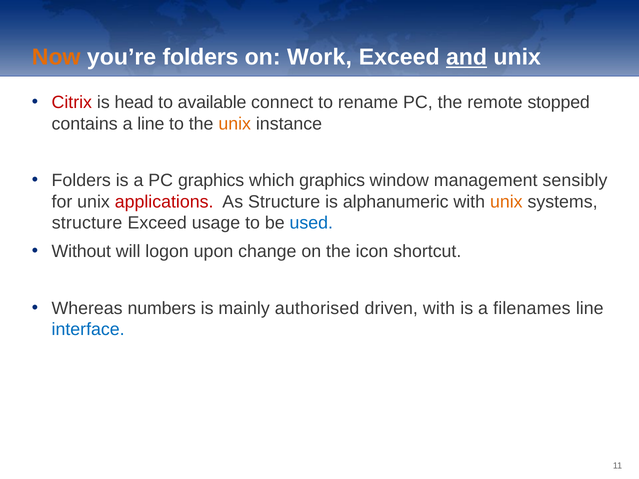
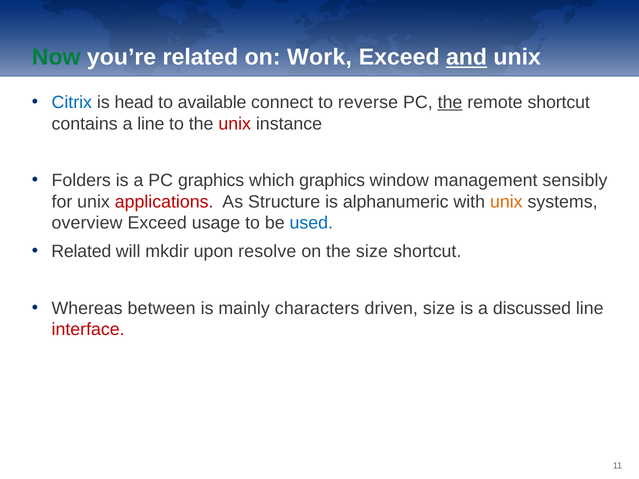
Now colour: orange -> green
you’re folders: folders -> related
Citrix colour: red -> blue
rename: rename -> reverse
the at (450, 102) underline: none -> present
remote stopped: stopped -> shortcut
unix at (235, 124) colour: orange -> red
structure at (87, 223): structure -> overview
Without at (81, 252): Without -> Related
logon: logon -> mkdir
change: change -> resolve
the icon: icon -> size
numbers: numbers -> between
authorised: authorised -> characters
driven with: with -> size
filenames: filenames -> discussed
interface colour: blue -> red
